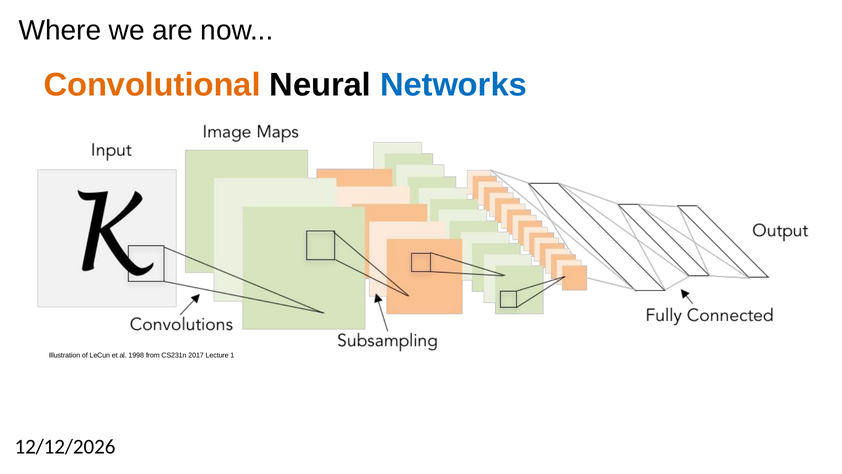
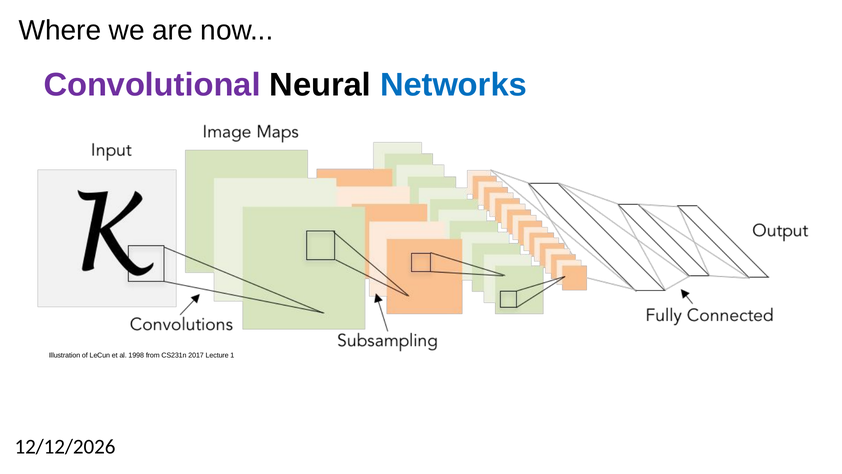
Convolutional colour: orange -> purple
